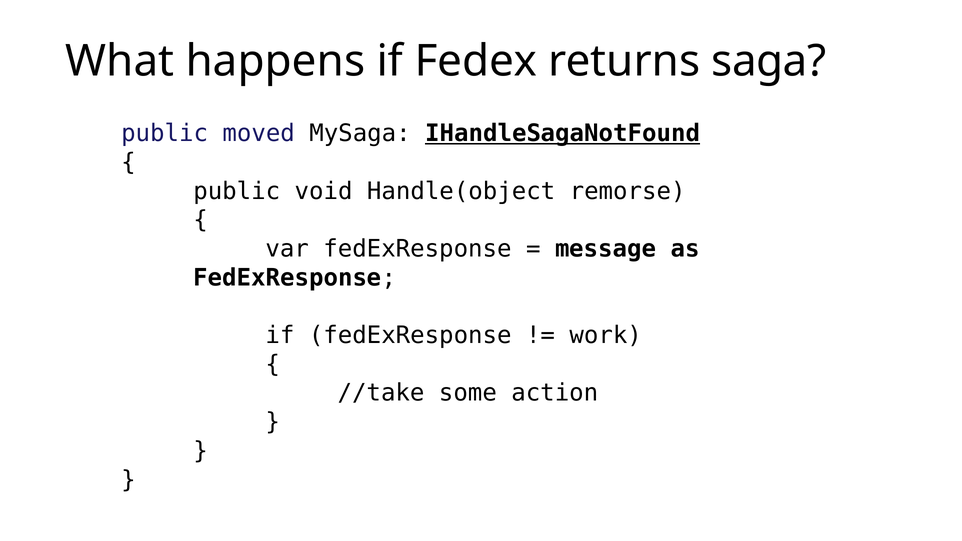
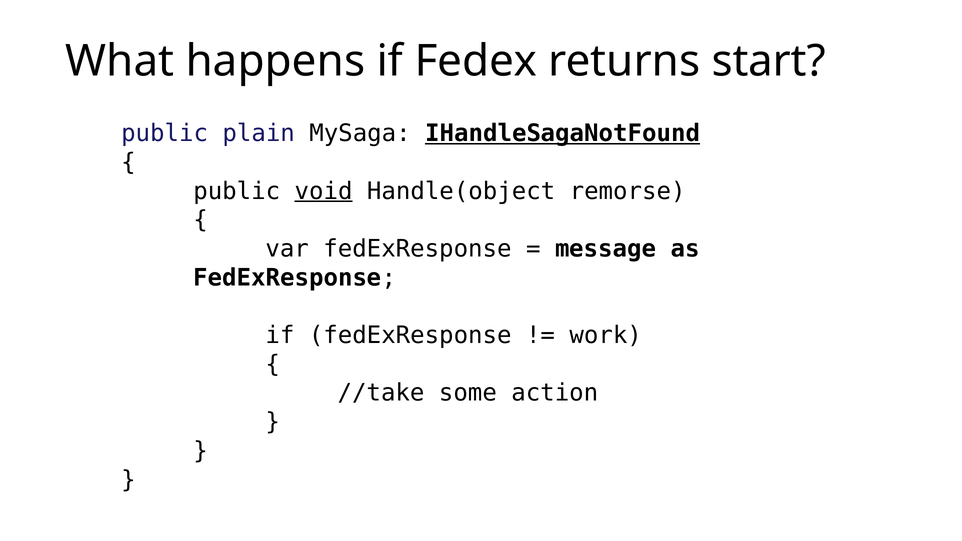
saga: saga -> start
moved: moved -> plain
void underline: none -> present
